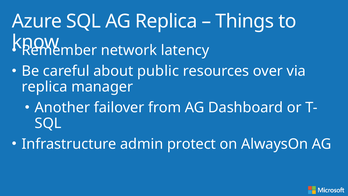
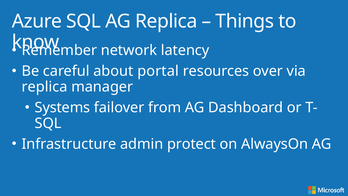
public: public -> portal
Another: Another -> Systems
